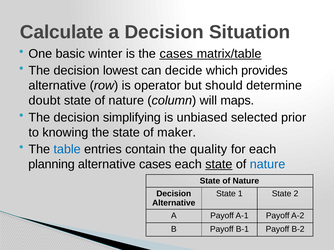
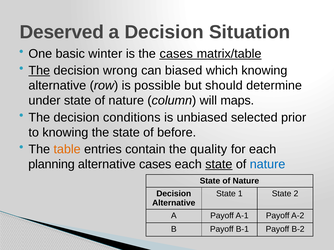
Calculate: Calculate -> Deserved
The at (39, 71) underline: none -> present
lowest: lowest -> wrong
decide: decide -> biased
which provides: provides -> knowing
operator: operator -> possible
doubt: doubt -> under
simplifying: simplifying -> conditions
maker: maker -> before
table colour: blue -> orange
